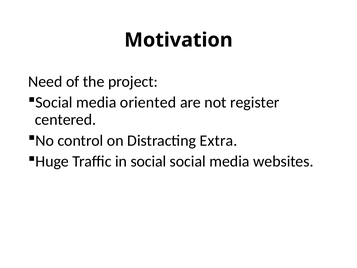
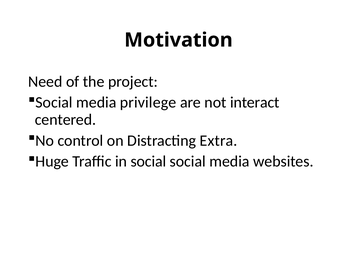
oriented: oriented -> privilege
register: register -> interact
